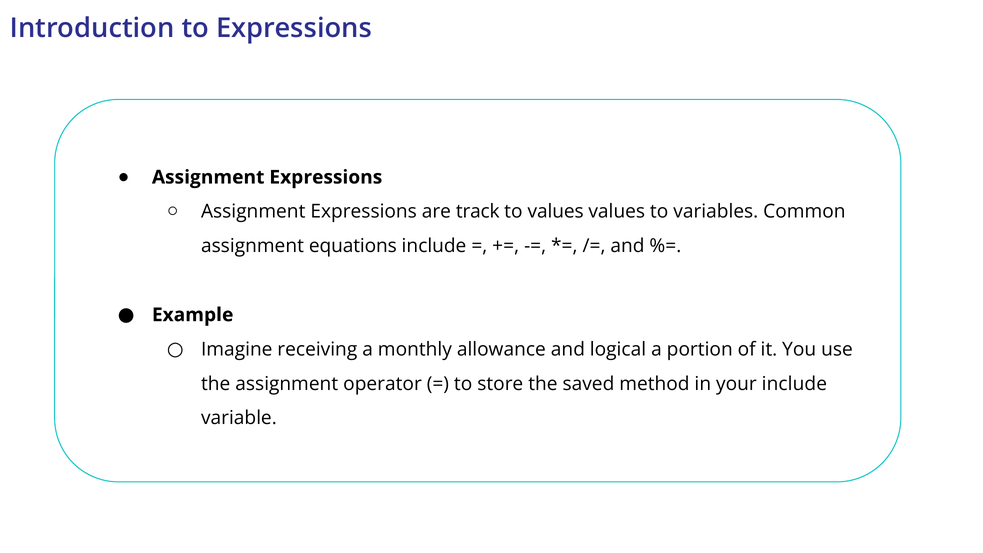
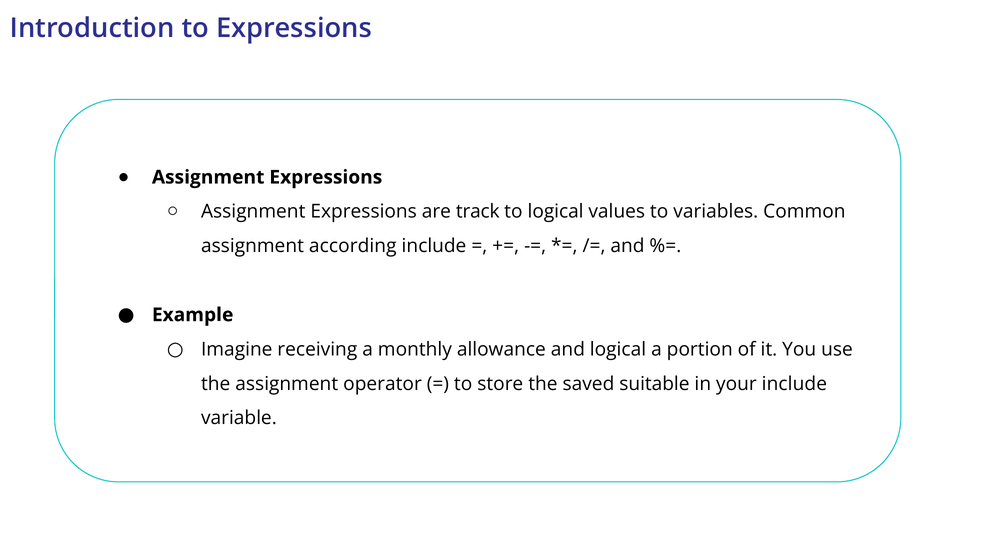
to values: values -> logical
equations: equations -> according
method: method -> suitable
